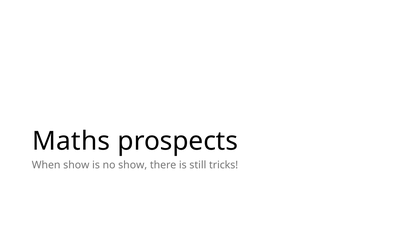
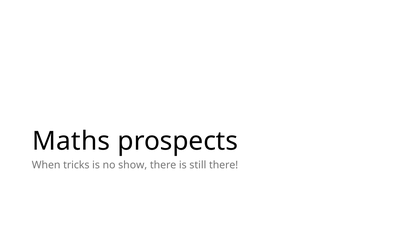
When show: show -> tricks
still tricks: tricks -> there
